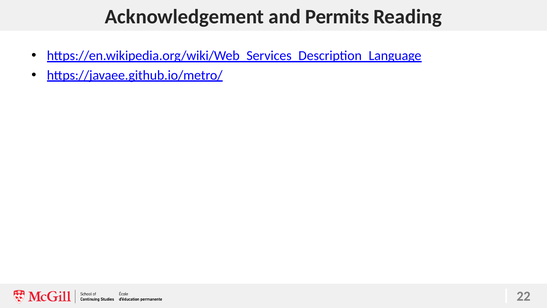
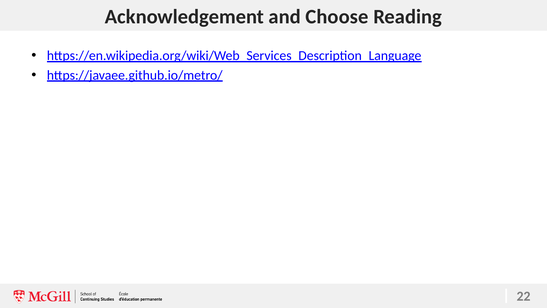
Permits: Permits -> Choose
